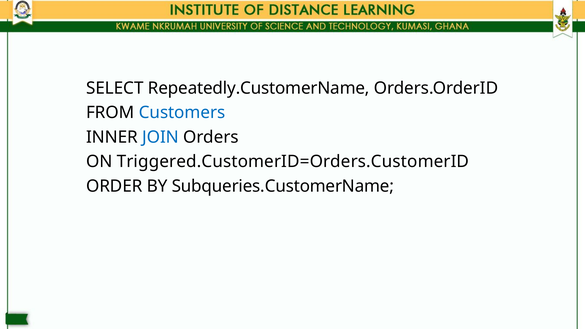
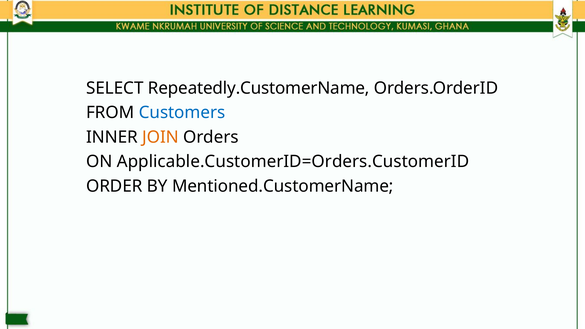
JOIN colour: blue -> orange
Triggered.CustomerID=Orders.CustomerID: Triggered.CustomerID=Orders.CustomerID -> Applicable.CustomerID=Orders.CustomerID
Subqueries.CustomerName: Subqueries.CustomerName -> Mentioned.CustomerName
